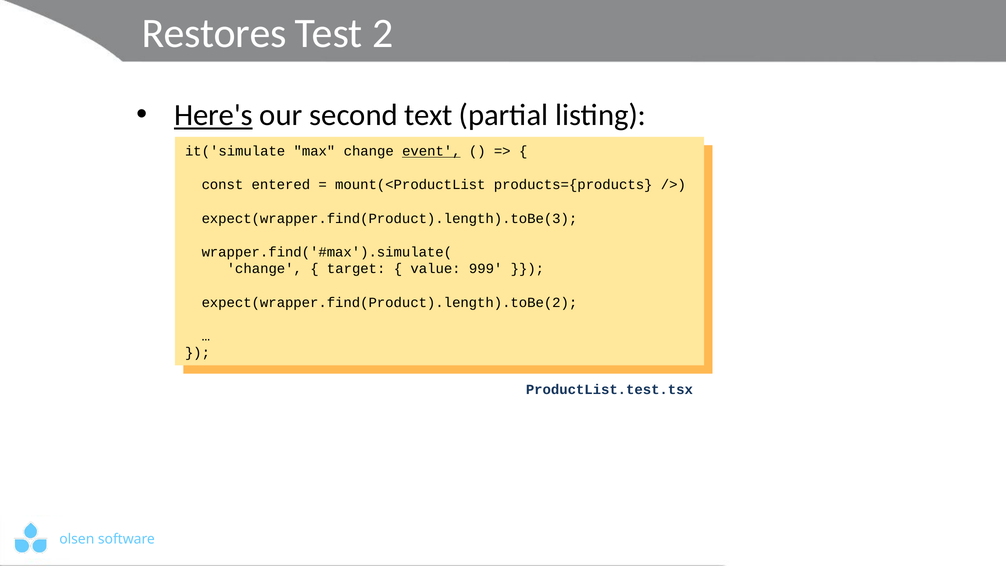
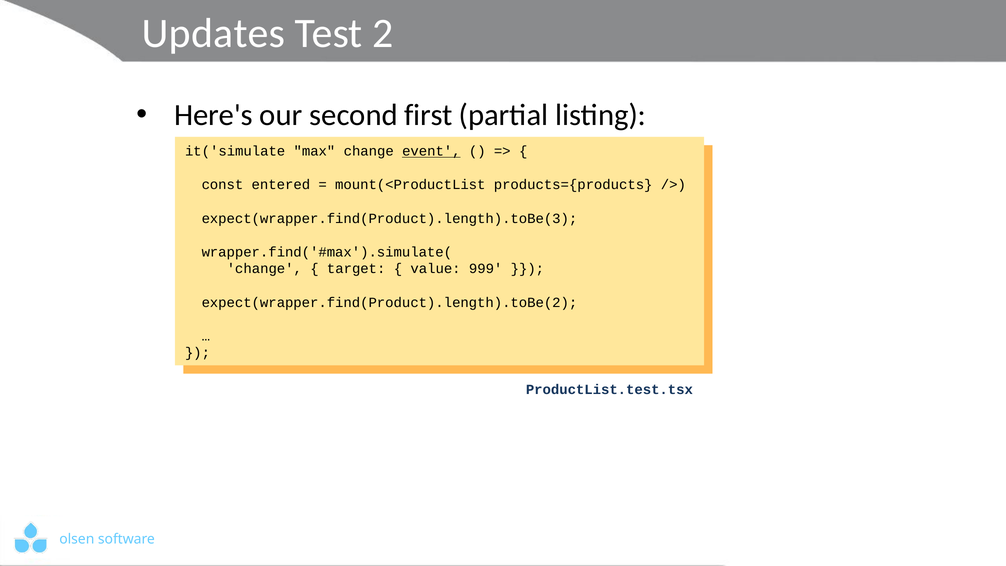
Restores: Restores -> Updates
Here's underline: present -> none
text: text -> first
